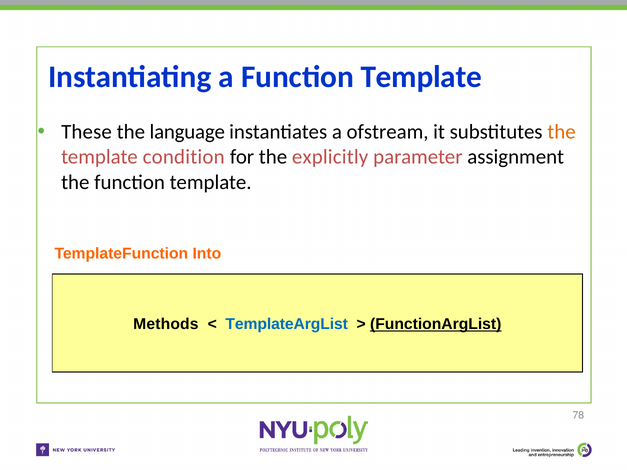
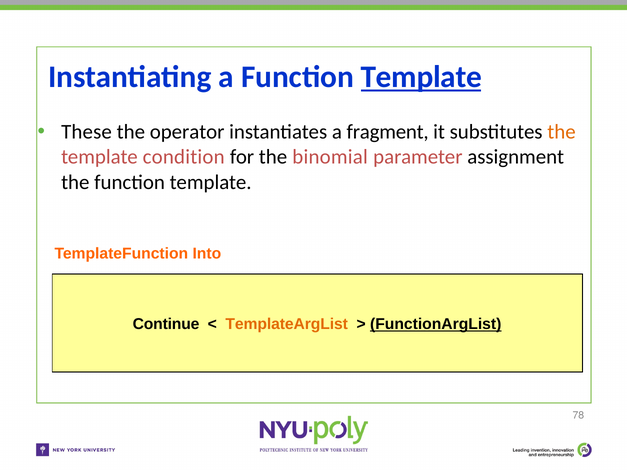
Template at (421, 77) underline: none -> present
language: language -> operator
ofstream: ofstream -> fragment
explicitly: explicitly -> binomial
Methods: Methods -> Continue
TemplateArgList colour: blue -> orange
